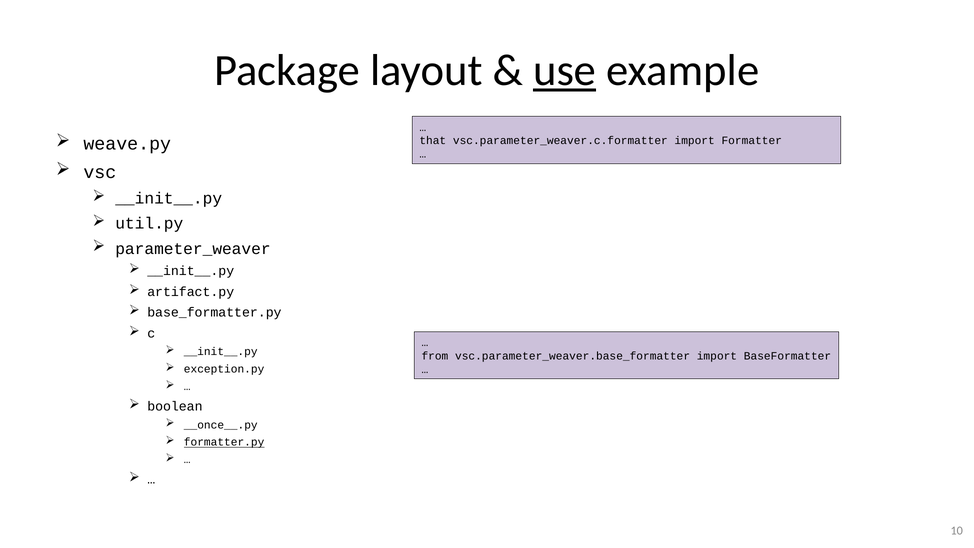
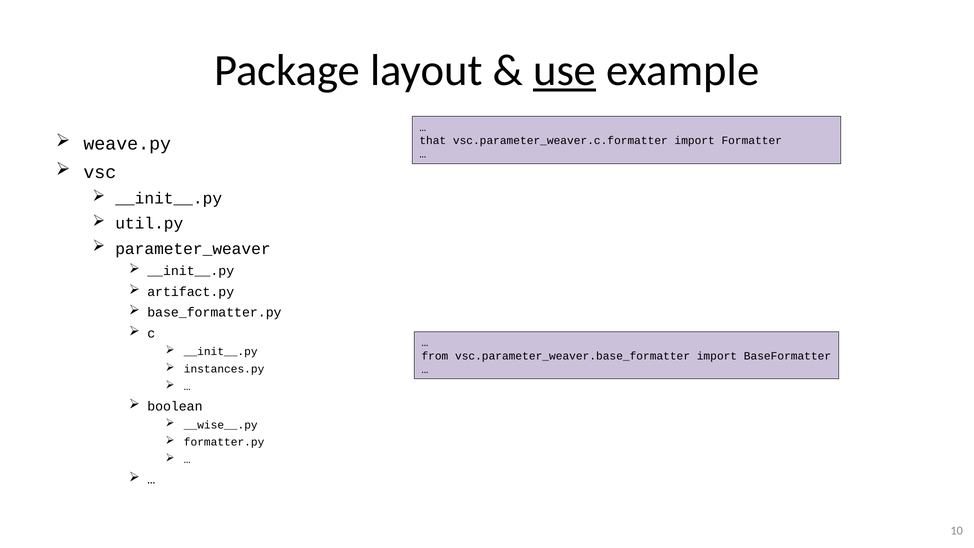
exception.py: exception.py -> instances.py
__once__.py: __once__.py -> __wise__.py
formatter.py underline: present -> none
